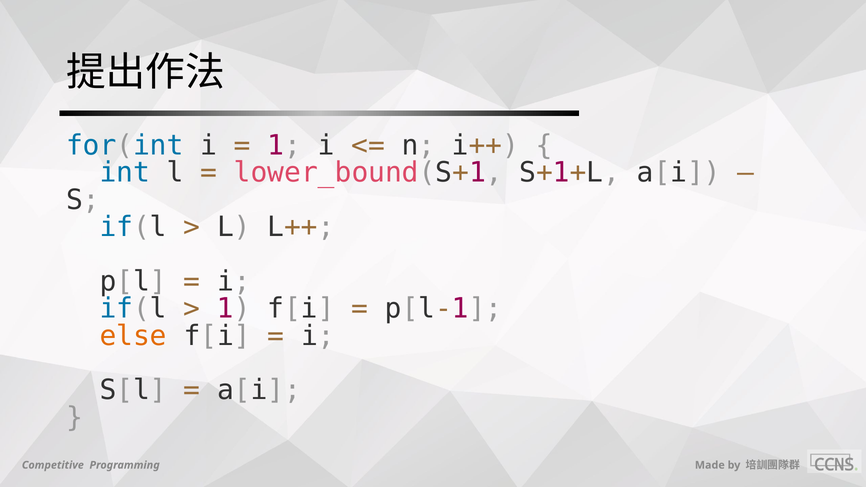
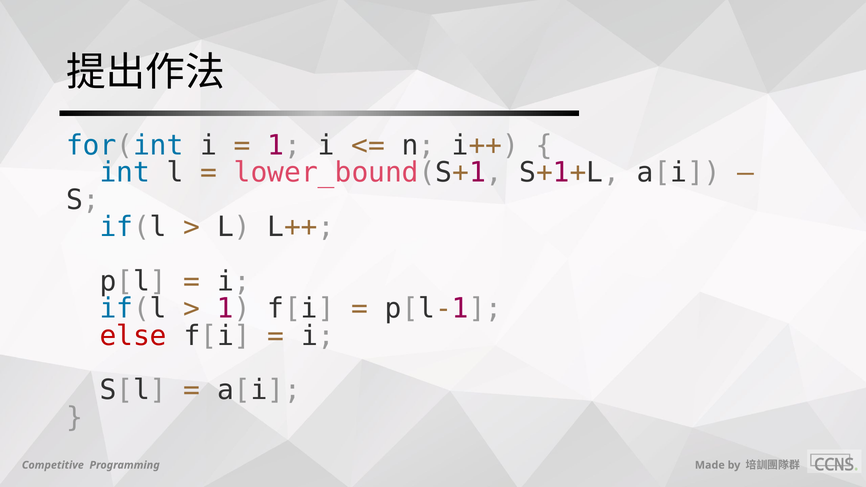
else colour: orange -> red
